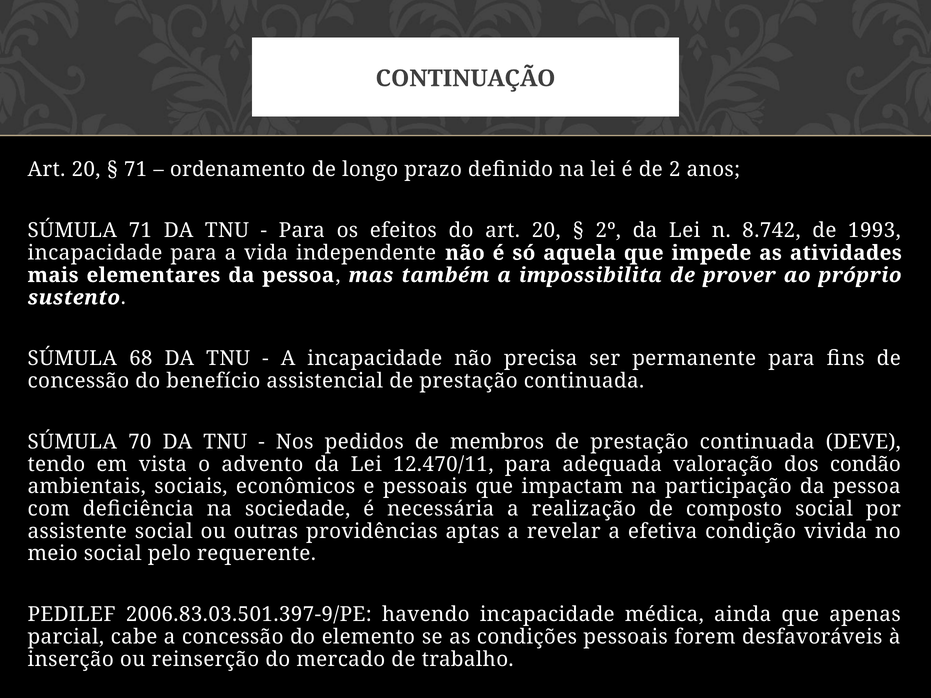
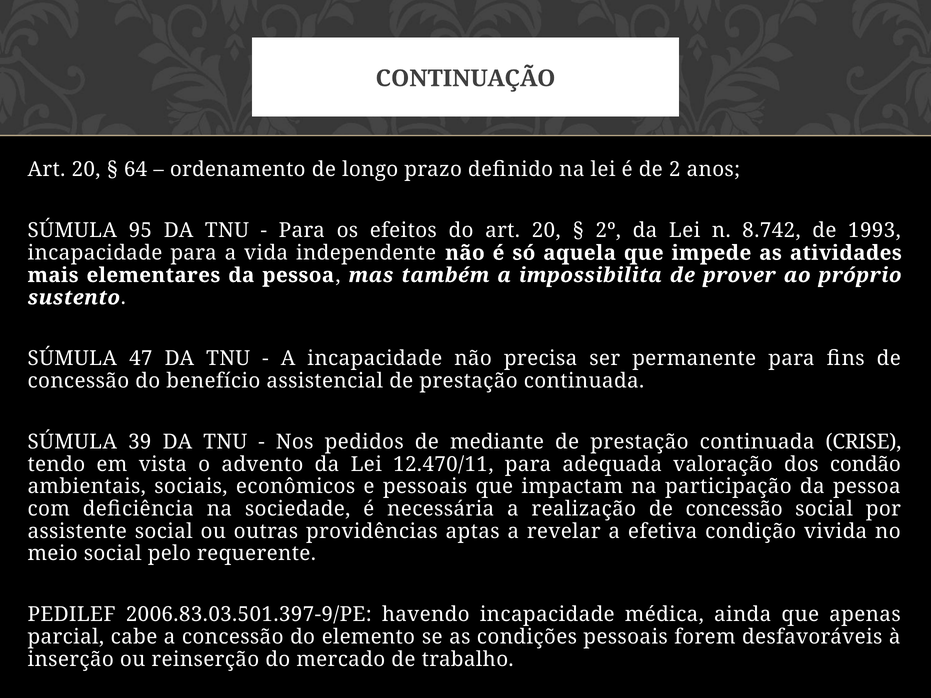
71 at (136, 170): 71 -> 64
SÚMULA 71: 71 -> 95
68: 68 -> 47
70: 70 -> 39
membros: membros -> mediante
DEVE: DEVE -> CRISE
realização de composto: composto -> concessão
